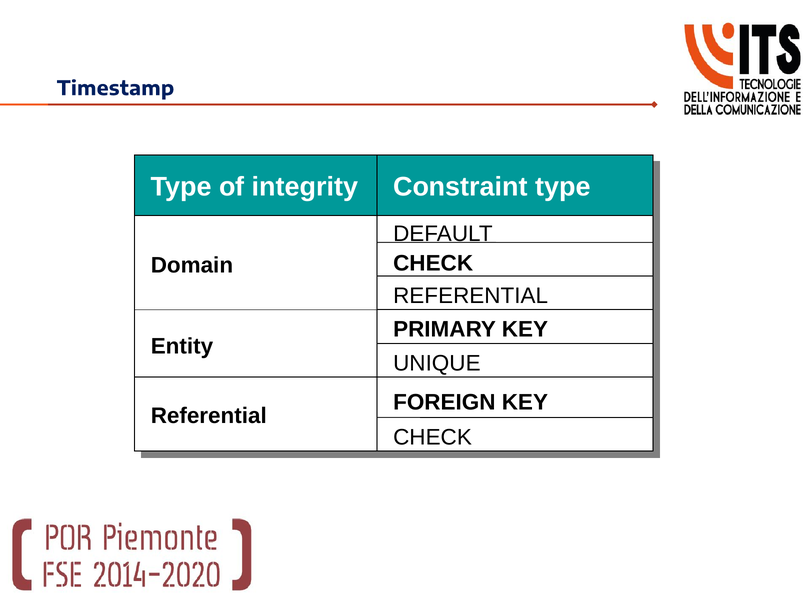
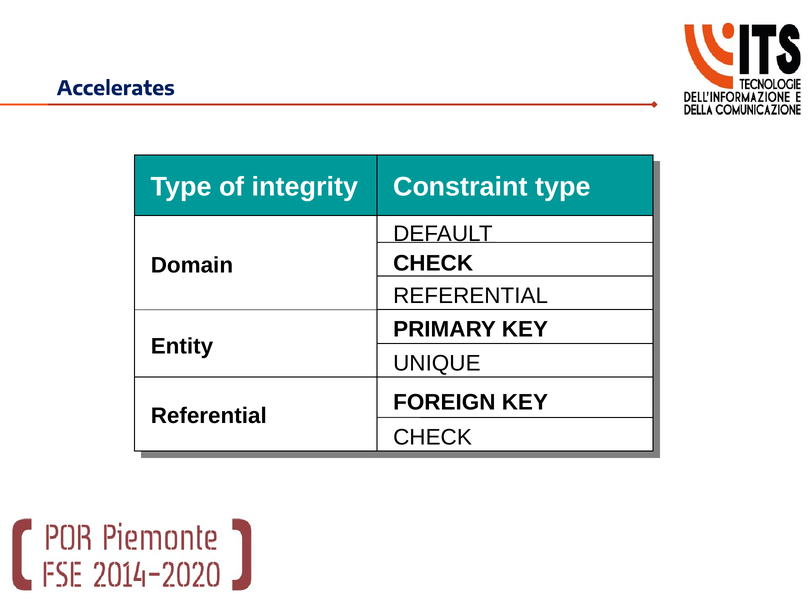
Timestamp: Timestamp -> Accelerates
